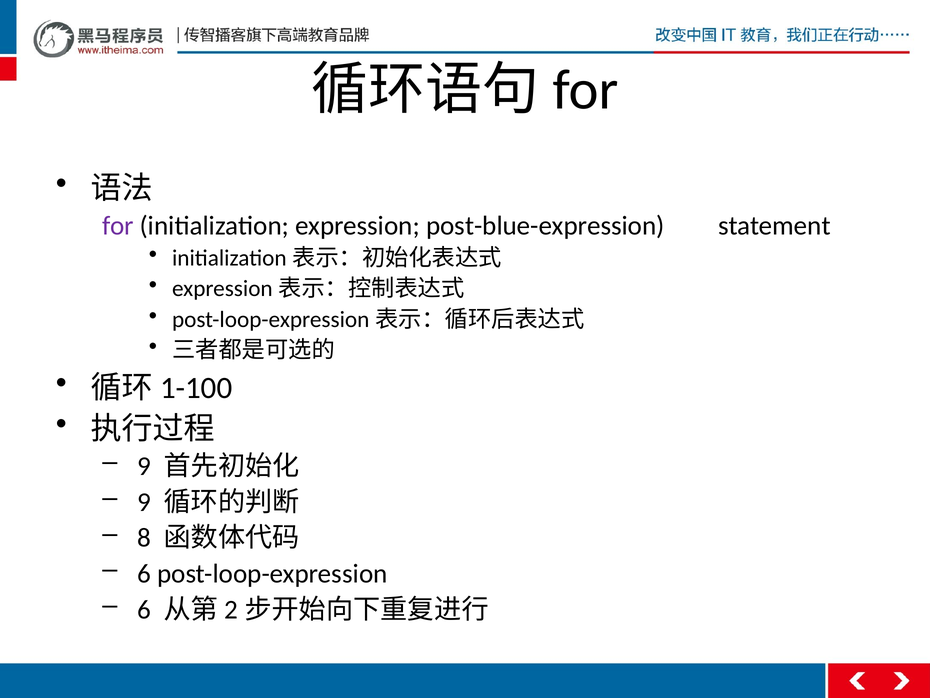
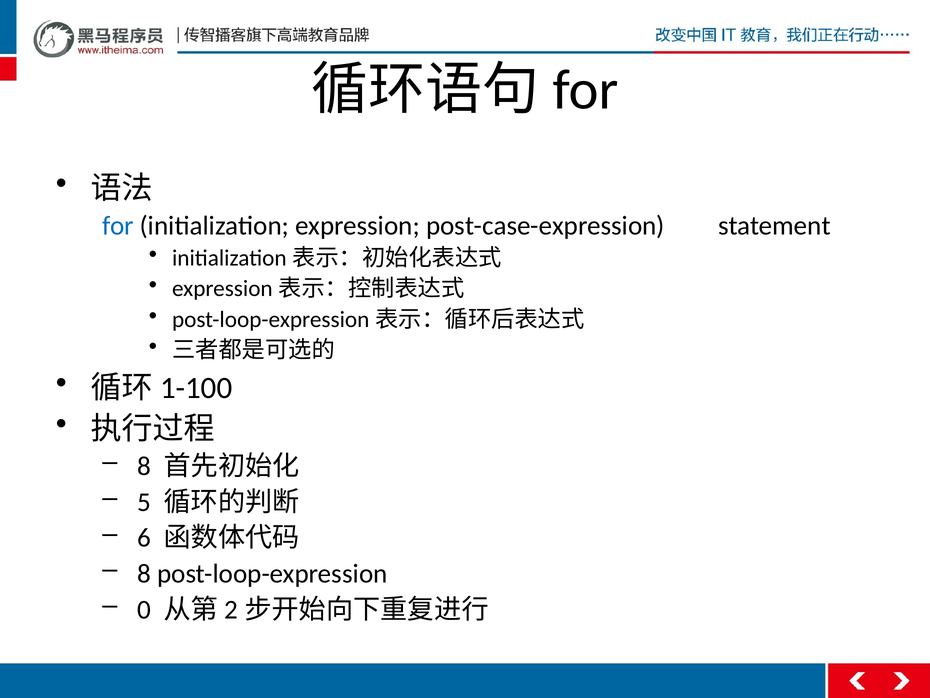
for colour: purple -> blue
post-blue-expression: post-blue-expression -> post-case-expression
9 at (144, 466): 9 -> 8
9 at (144, 502): 9 -> 5
8: 8 -> 6
6 at (144, 573): 6 -> 8
6 at (144, 609): 6 -> 0
